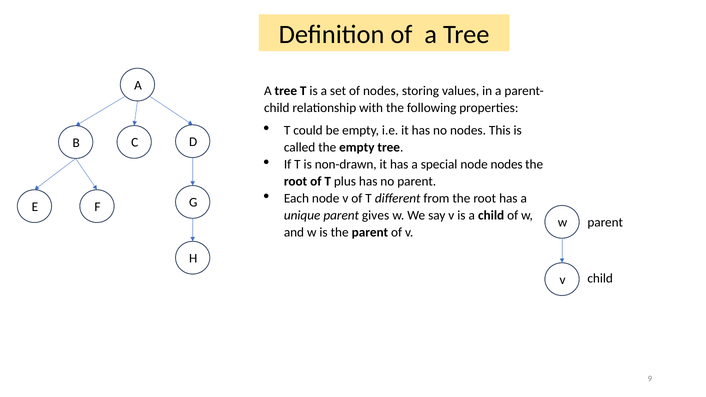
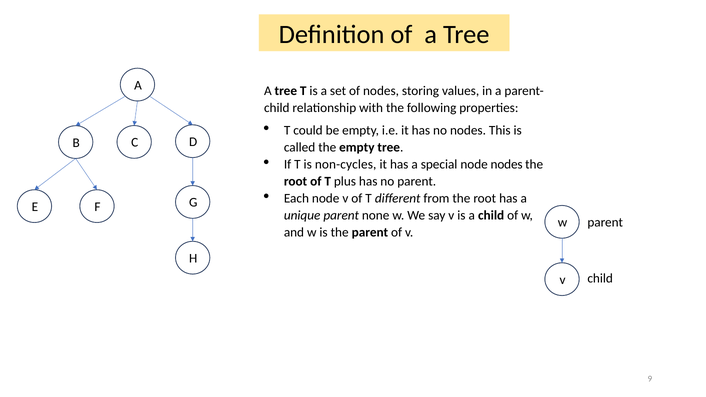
non-drawn: non-drawn -> non-cycles
gives: gives -> none
